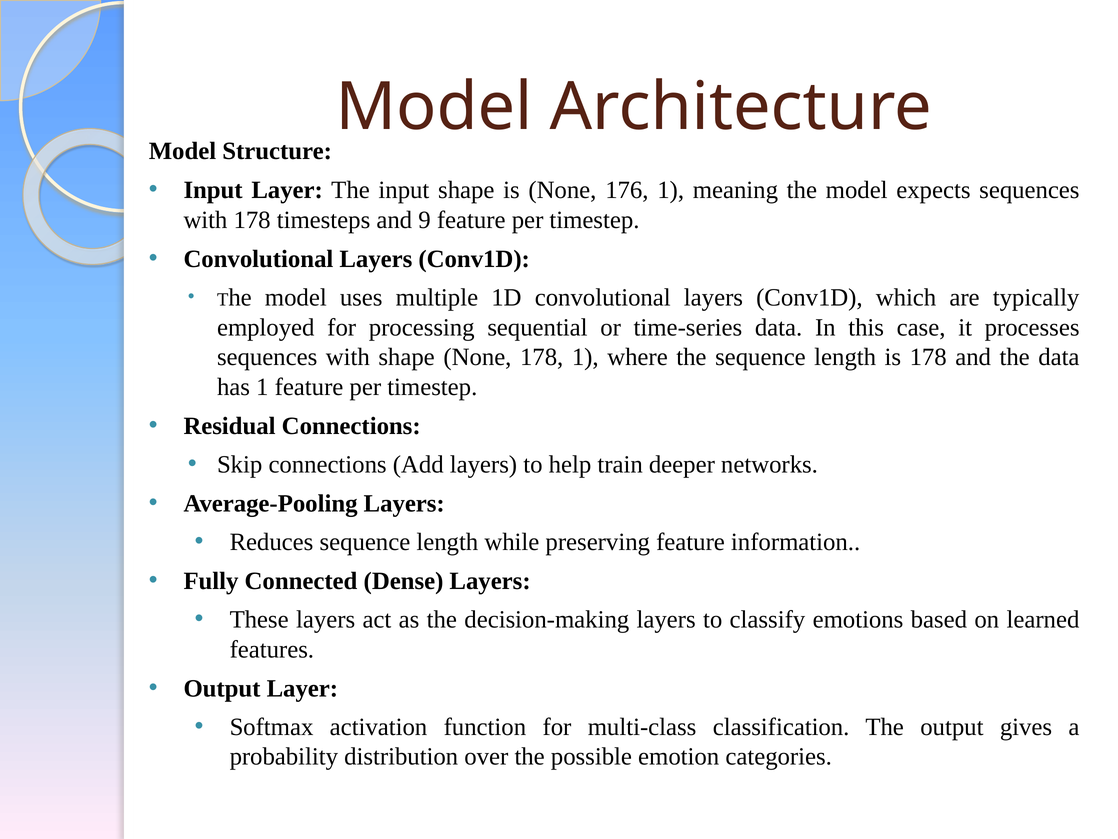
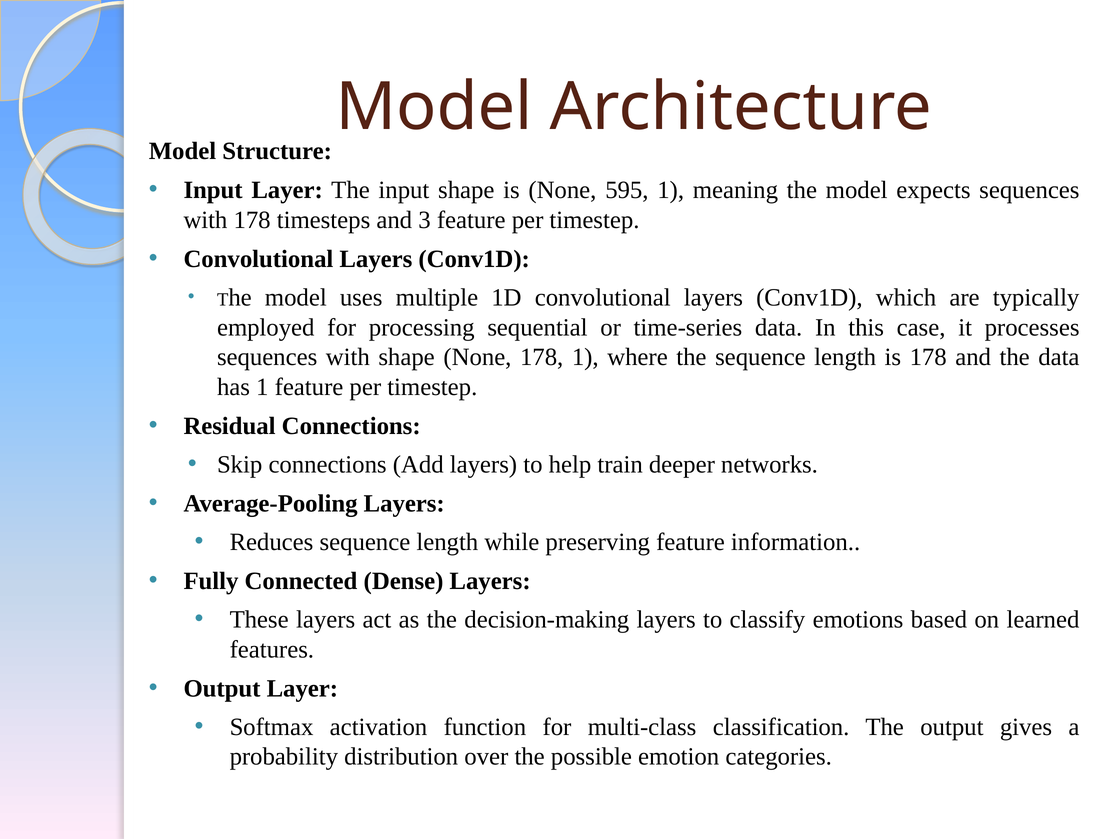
176: 176 -> 595
9: 9 -> 3
